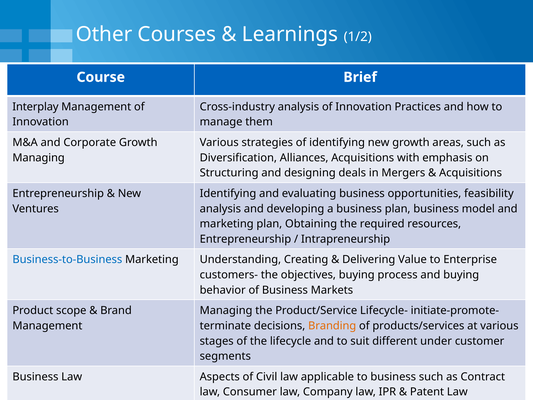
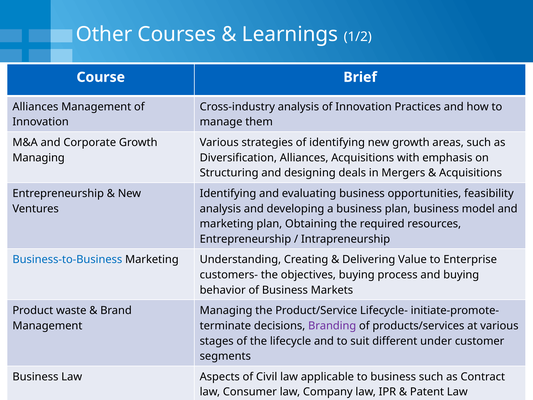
Interplay at (35, 107): Interplay -> Alliances
Product scope: scope -> waste
Branding colour: orange -> purple
